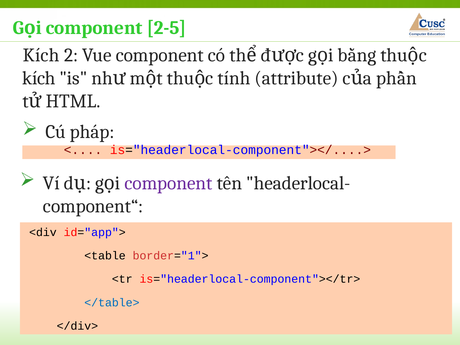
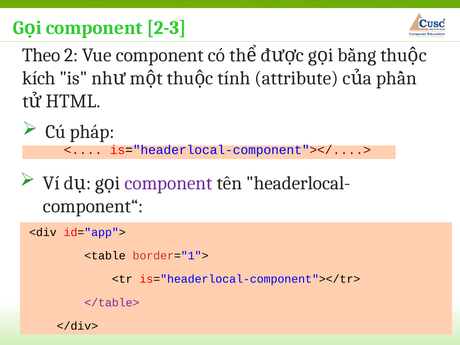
2-5: 2-5 -> 2-3
Kích at (41, 55): Kích -> Theo
</table> colour: blue -> purple
